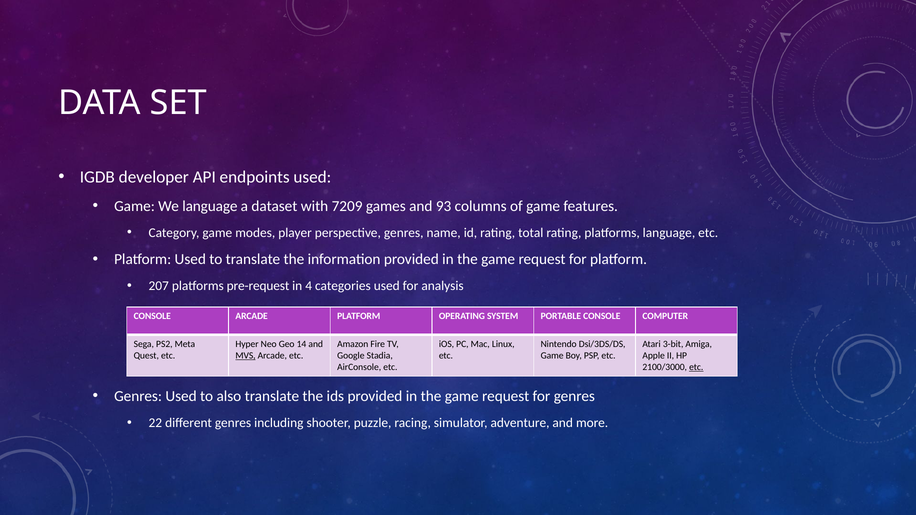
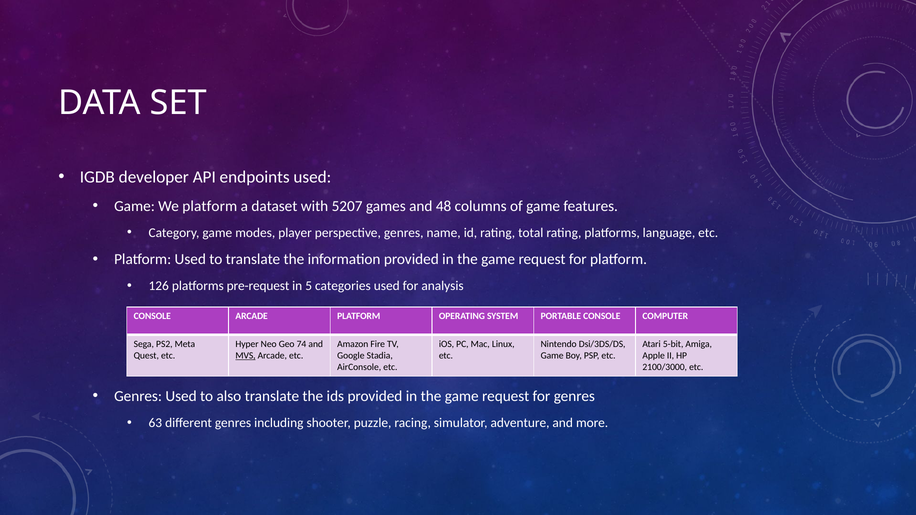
We language: language -> platform
7209: 7209 -> 5207
93: 93 -> 48
207: 207 -> 126
4: 4 -> 5
14: 14 -> 74
3-bit: 3-bit -> 5-bit
etc at (696, 367) underline: present -> none
22: 22 -> 63
